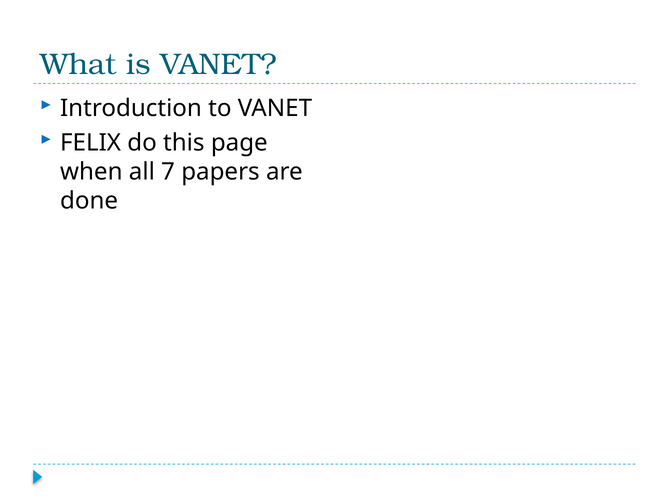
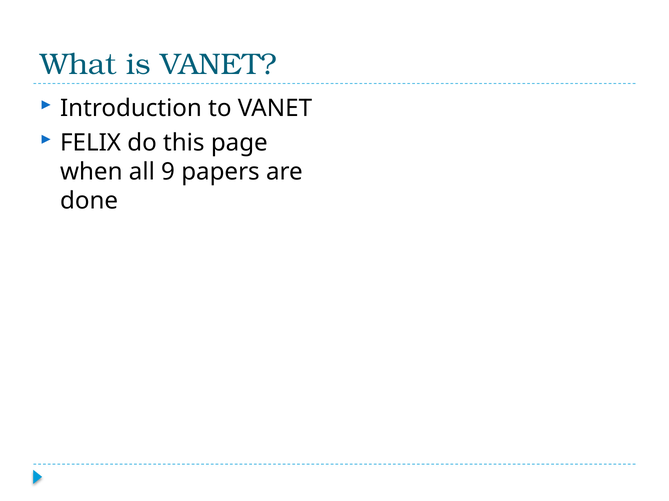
7: 7 -> 9
